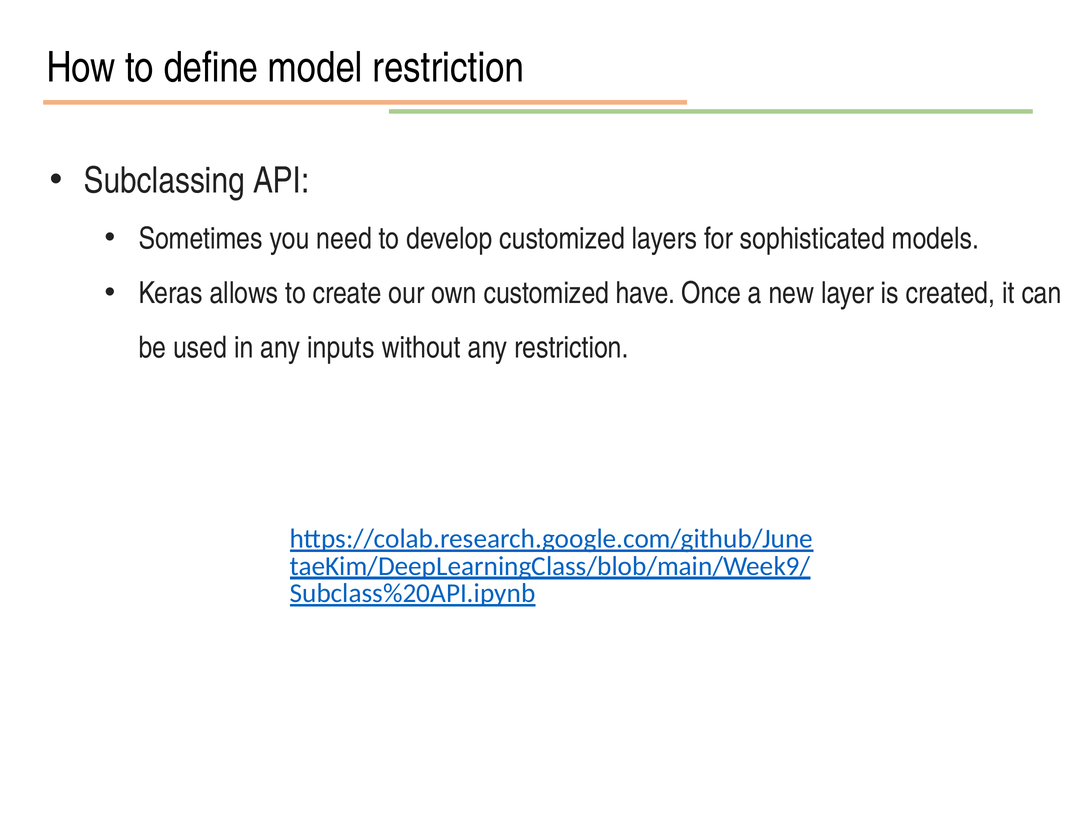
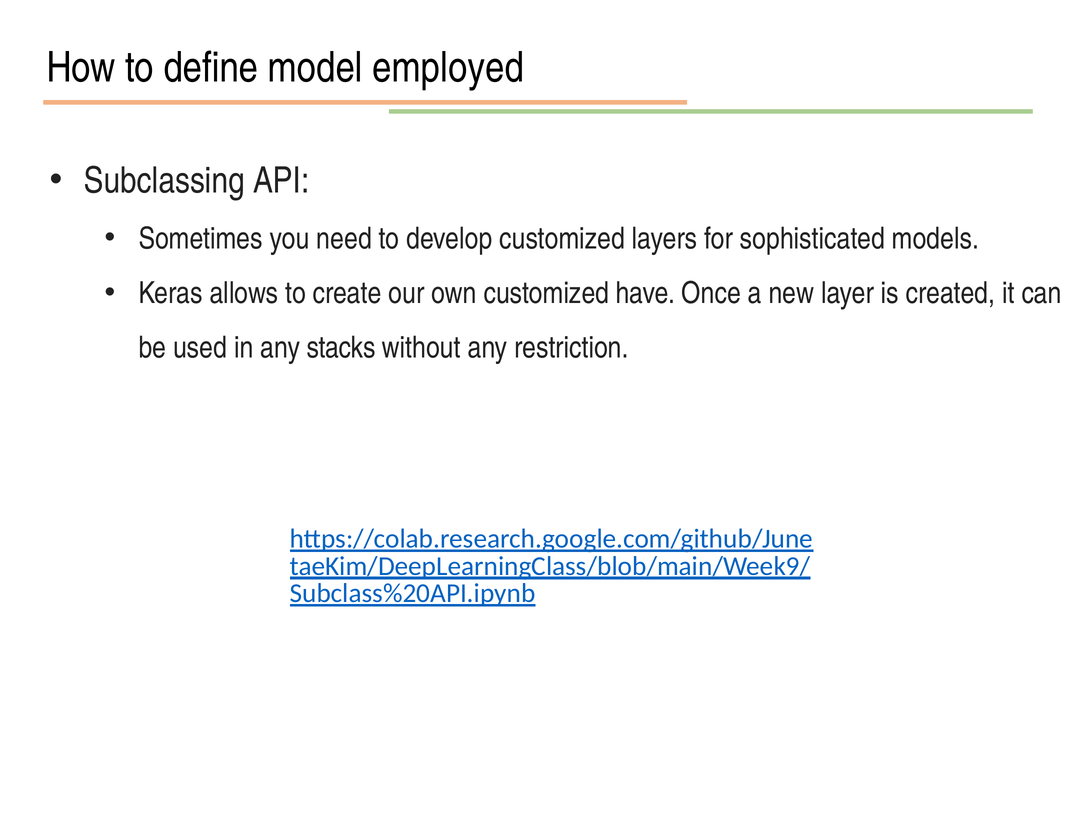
model restriction: restriction -> employed
inputs: inputs -> stacks
